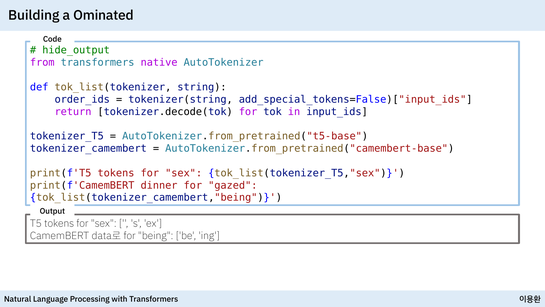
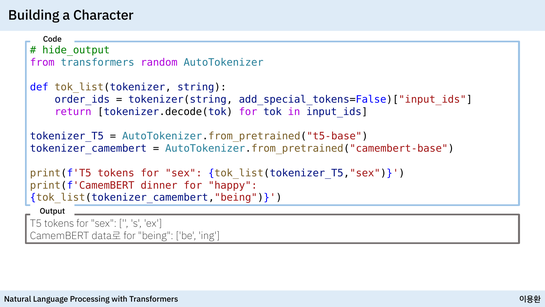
Ominated: Ominated -> Character
native: native -> random
gazed: gazed -> happy
